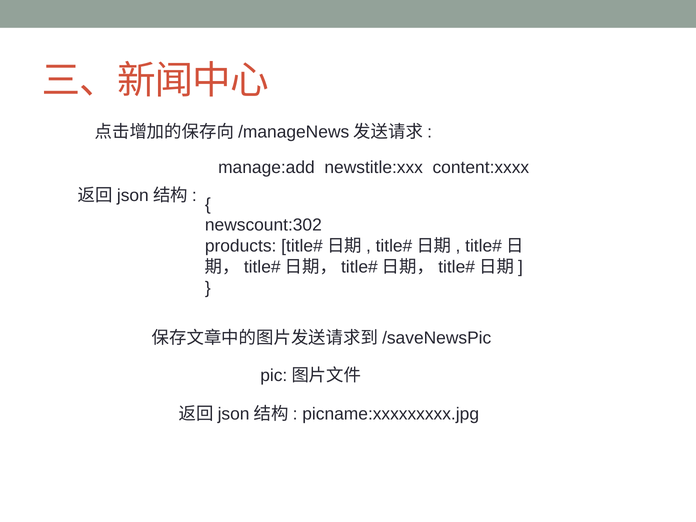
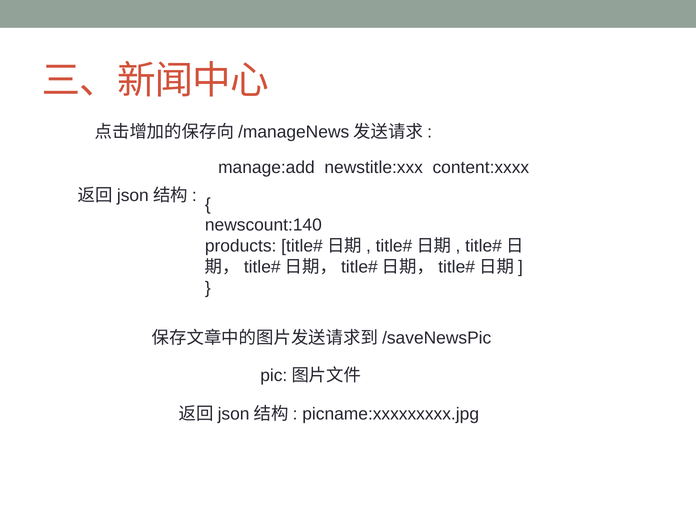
newscount:302: newscount:302 -> newscount:140
